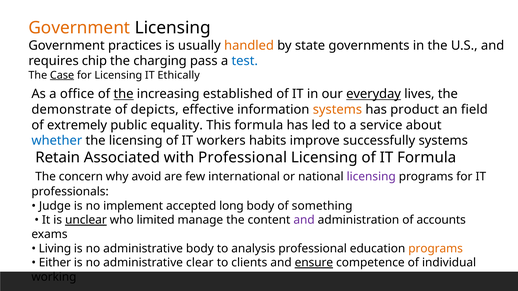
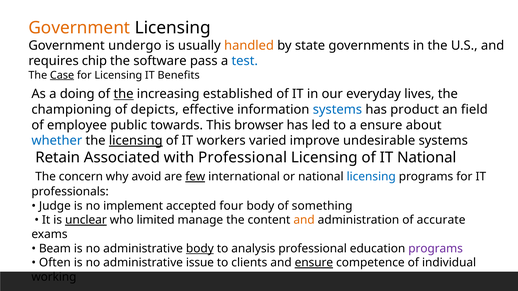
practices: practices -> undergo
charging: charging -> software
Ethically: Ethically -> Benefits
office: office -> doing
everyday underline: present -> none
demonstrate: demonstrate -> championing
systems at (337, 110) colour: orange -> blue
extremely: extremely -> employee
equality: equality -> towards
This formula: formula -> browser
a service: service -> ensure
licensing at (136, 141) underline: none -> present
habits: habits -> varied
successfully: successfully -> undesirable
IT Formula: Formula -> National
few underline: none -> present
licensing at (371, 177) colour: purple -> blue
long: long -> four
and at (304, 220) colour: purple -> orange
accounts: accounts -> accurate
Living: Living -> Beam
body at (200, 249) underline: none -> present
programs at (436, 249) colour: orange -> purple
Either: Either -> Often
clear: clear -> issue
